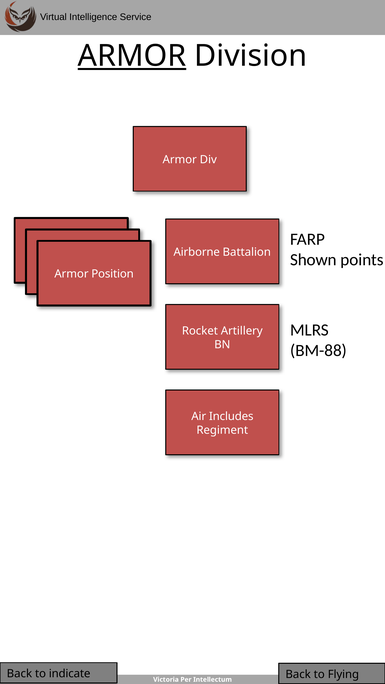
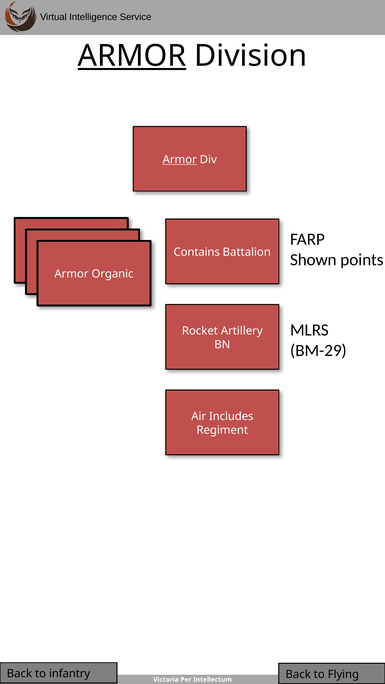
Armor at (180, 160) underline: none -> present
Airborne: Airborne -> Contains
Position: Position -> Organic
BM-88: BM-88 -> BM-29
indicate: indicate -> infantry
